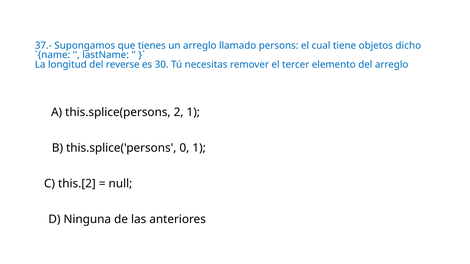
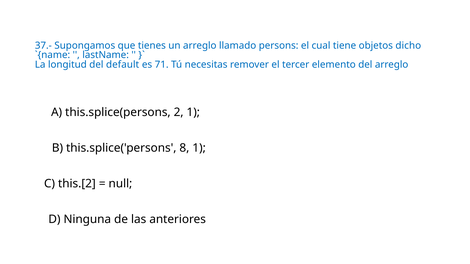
reverse: reverse -> default
30: 30 -> 71
0: 0 -> 8
